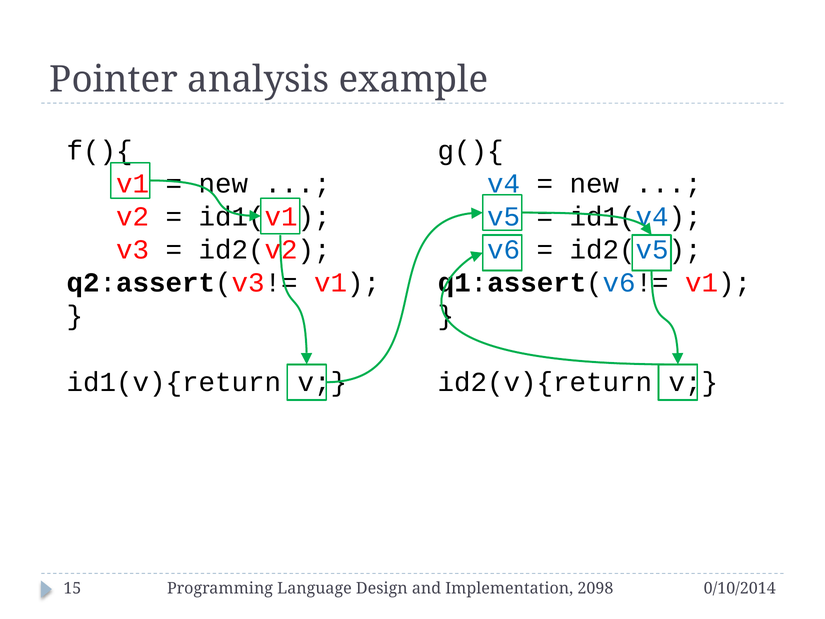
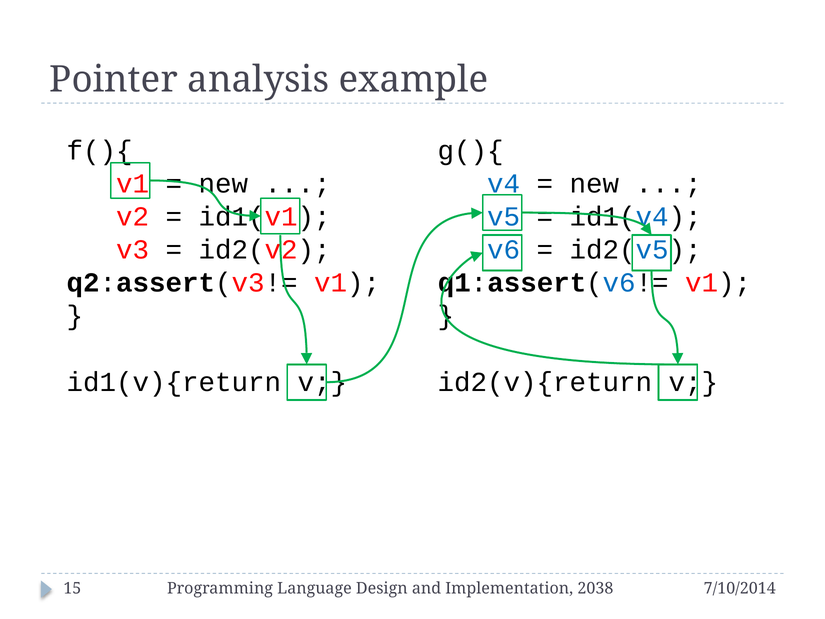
2098: 2098 -> 2038
0/10/2014: 0/10/2014 -> 7/10/2014
